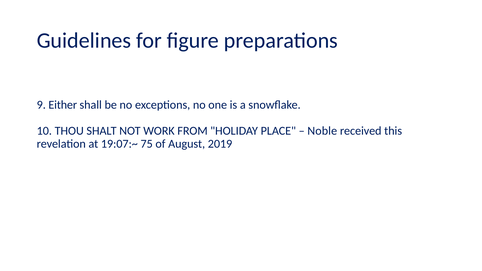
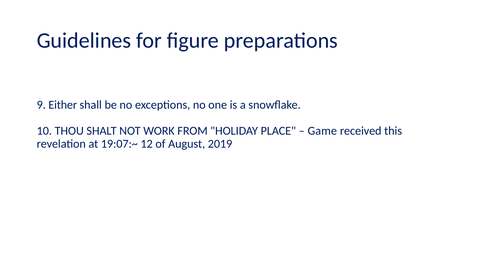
Noble: Noble -> Game
75: 75 -> 12
